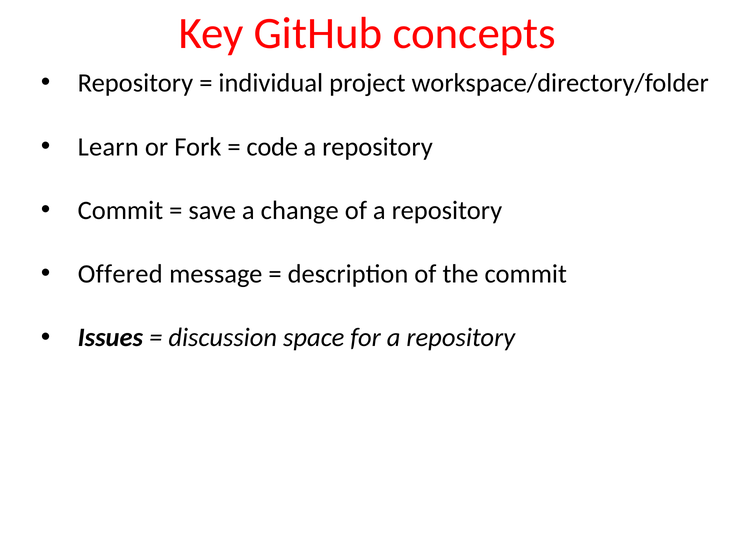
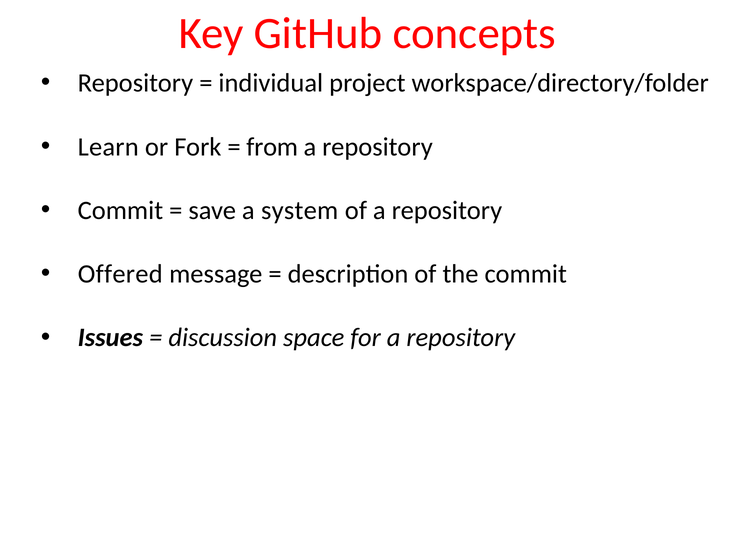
code: code -> from
change: change -> system
